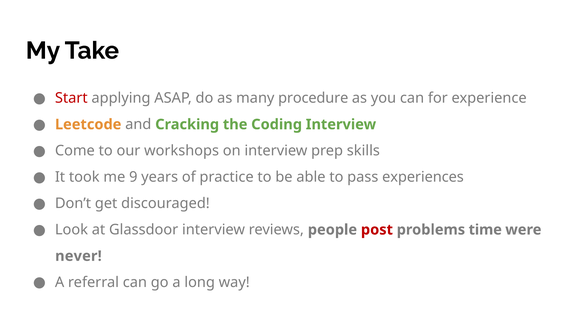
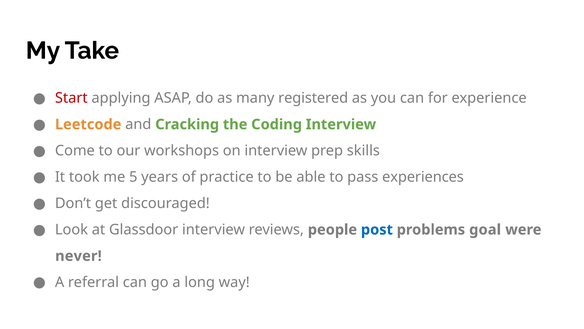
procedure: procedure -> registered
9: 9 -> 5
post colour: red -> blue
time: time -> goal
